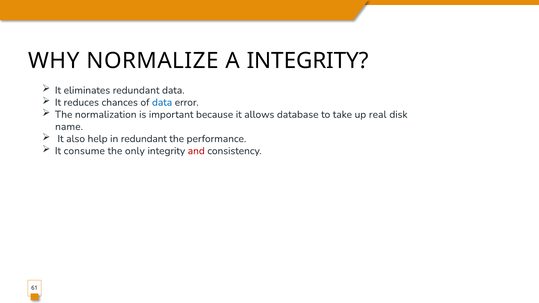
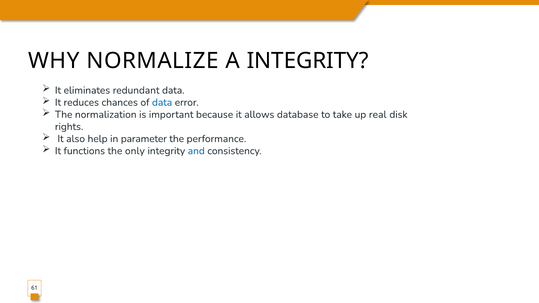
name: name -> rights
in redundant: redundant -> parameter
consume: consume -> functions
and colour: red -> blue
